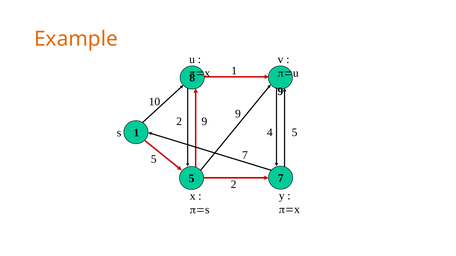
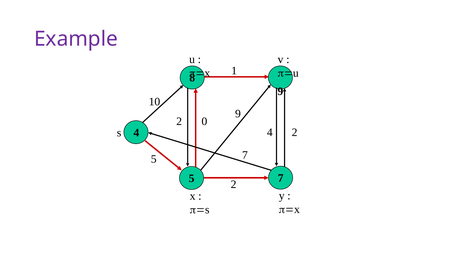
Example colour: orange -> purple
2 9: 9 -> 0
s 1: 1 -> 4
4 5: 5 -> 2
